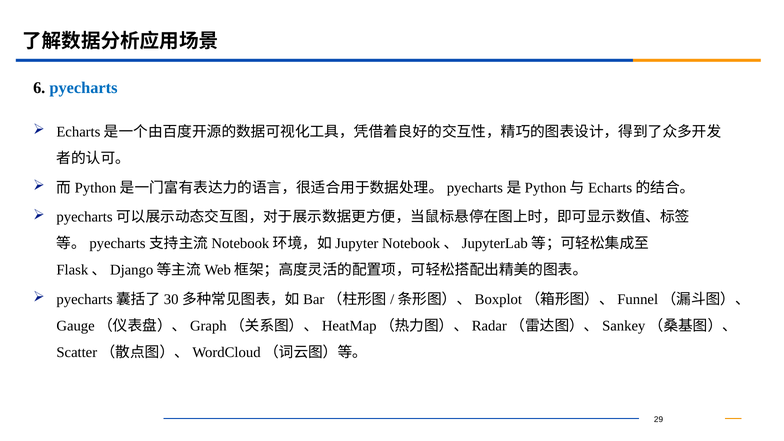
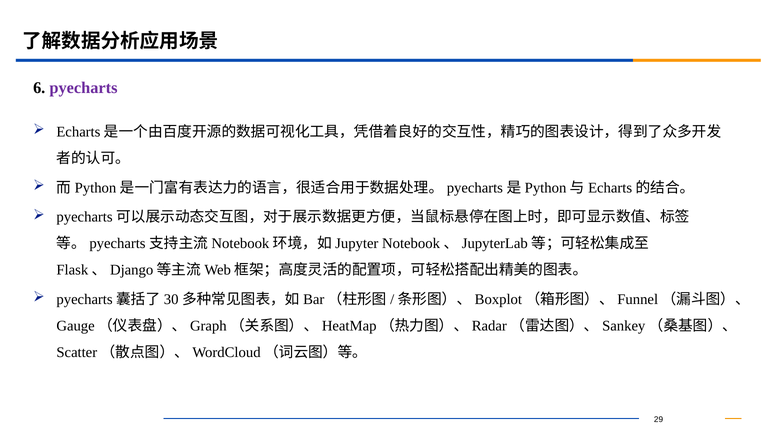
pyecharts colour: blue -> purple
